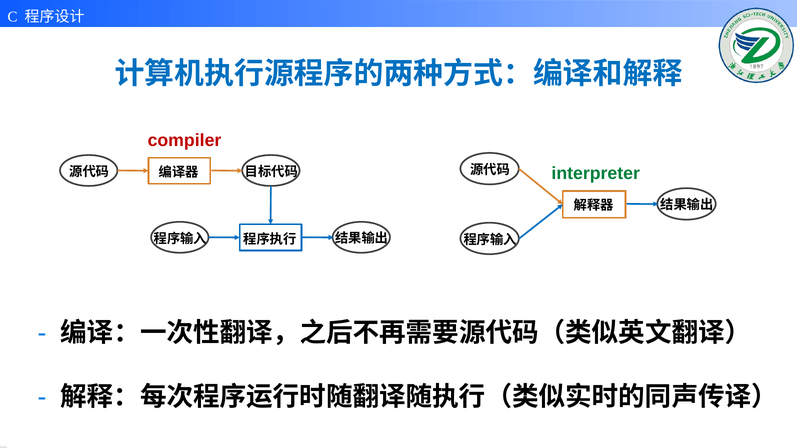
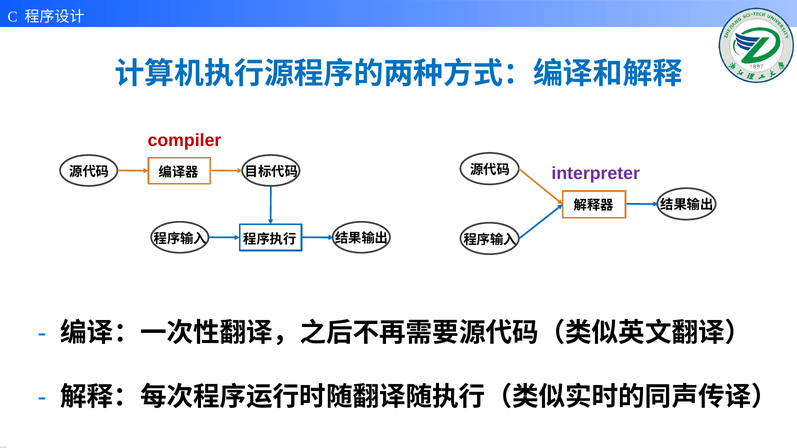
interpreter colour: green -> purple
